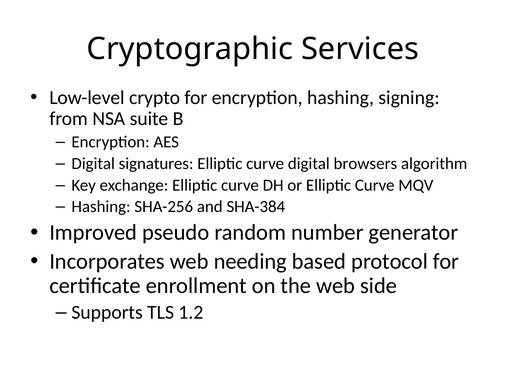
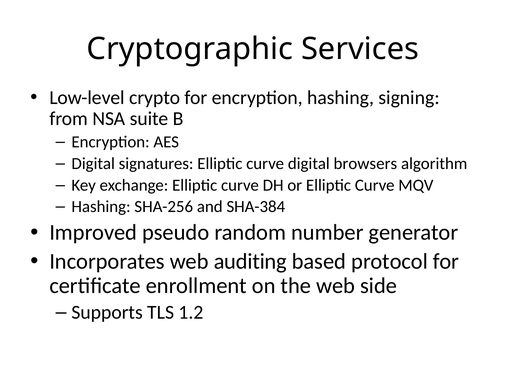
needing: needing -> auditing
